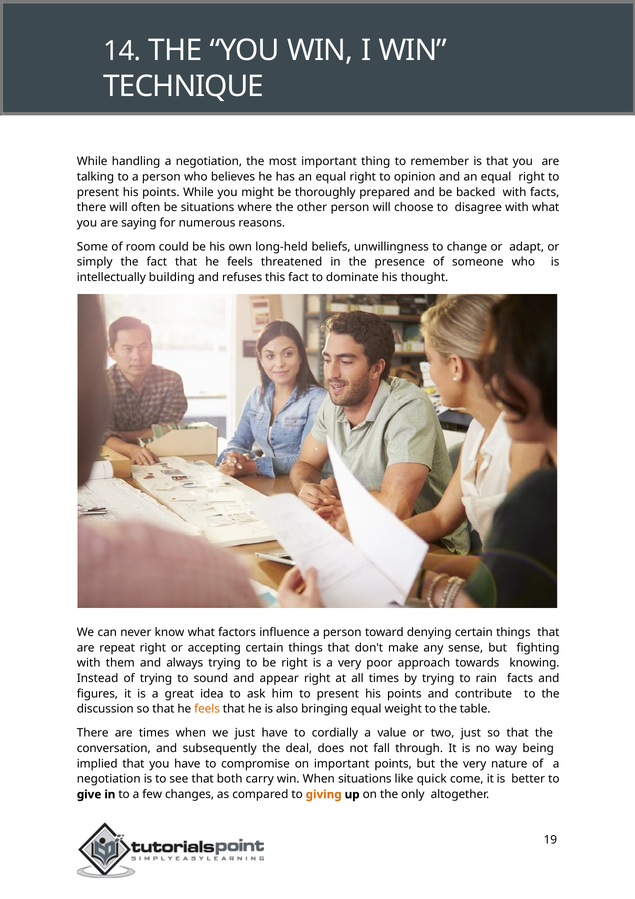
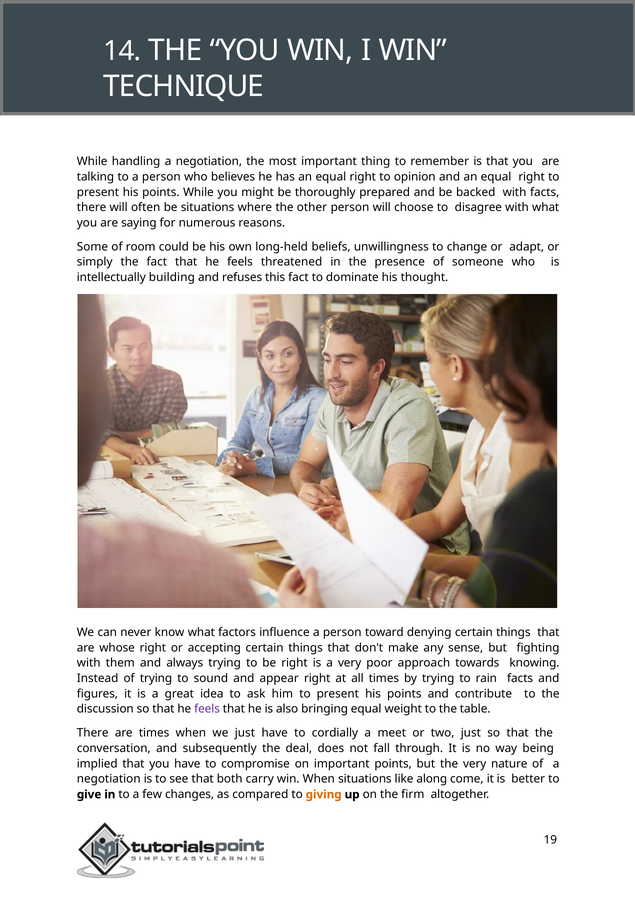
repeat: repeat -> whose
feels at (207, 709) colour: orange -> purple
value: value -> meet
quick: quick -> along
only: only -> firm
